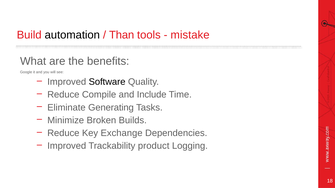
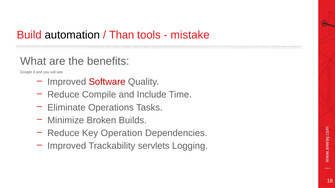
Software colour: black -> red
Generating: Generating -> Operations
Exchange: Exchange -> Operation
product: product -> servlets
